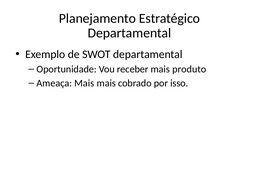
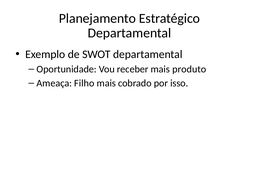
Ameaça Mais: Mais -> Filho
